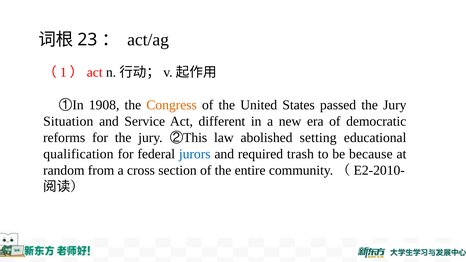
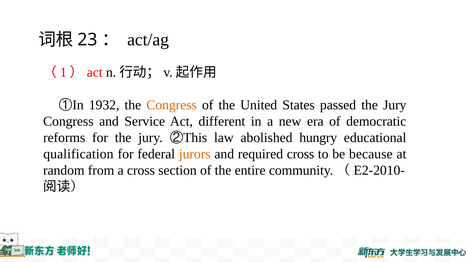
1908: 1908 -> 1932
Situation at (68, 121): Situation -> Congress
setting: setting -> hungry
jurors colour: blue -> orange
required trash: trash -> cross
